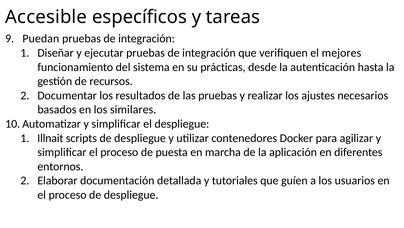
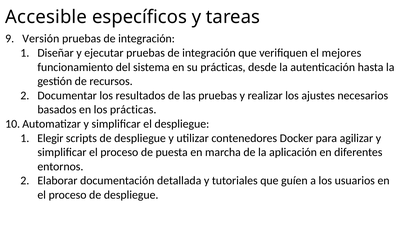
Puedan: Puedan -> Versión
los similares: similares -> prácticas
Illnait: Illnait -> Elegir
